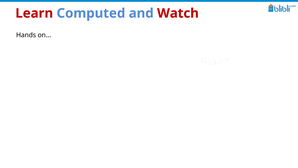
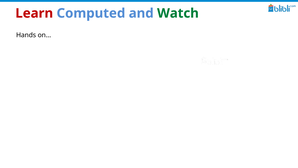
Watch colour: red -> green
